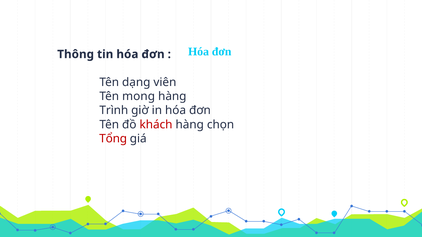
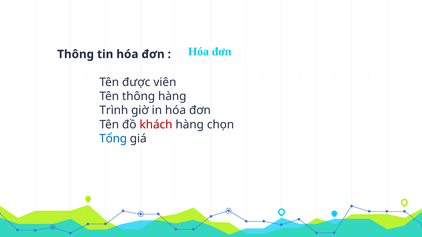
dạng: dạng -> được
Tên mong: mong -> thông
Tổng colour: red -> blue
